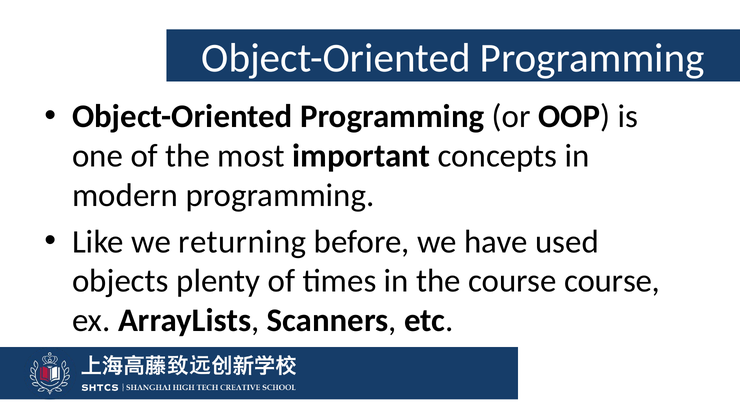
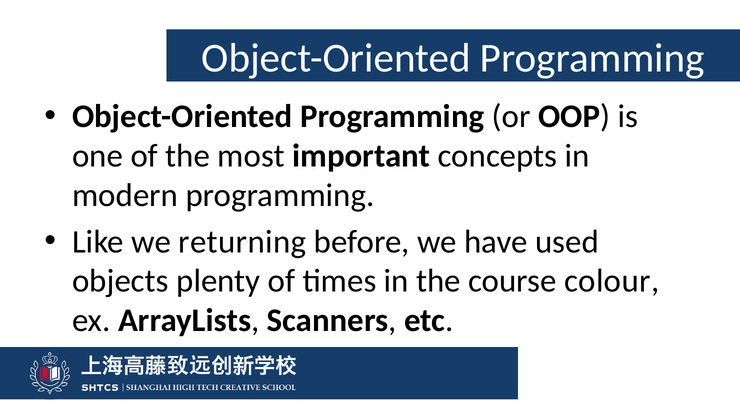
course course: course -> colour
